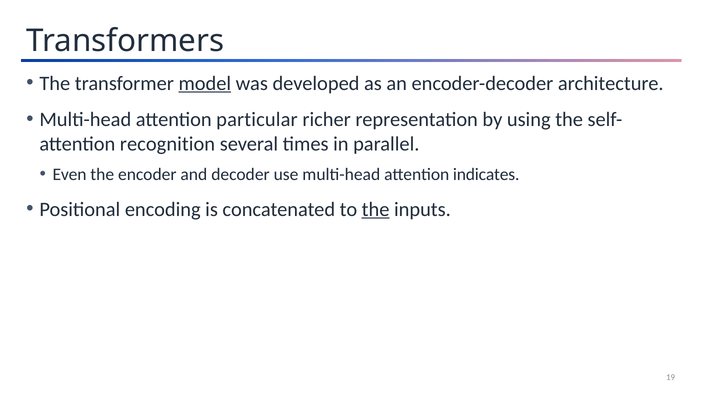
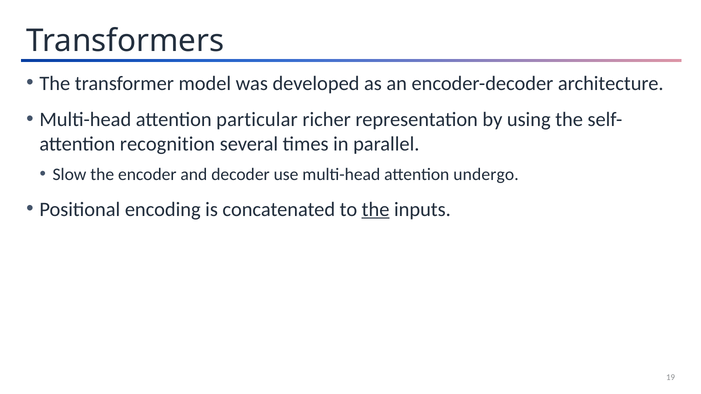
model underline: present -> none
Even: Even -> Slow
indicates: indicates -> undergo
